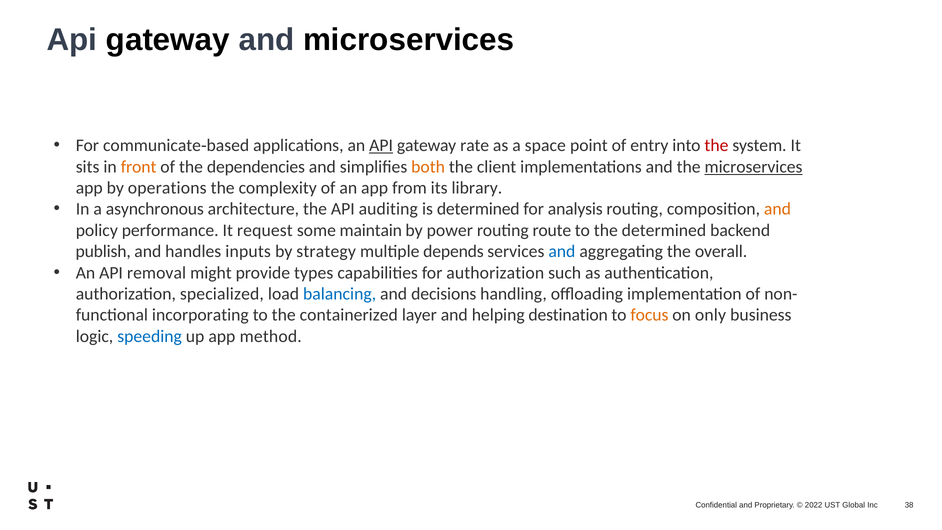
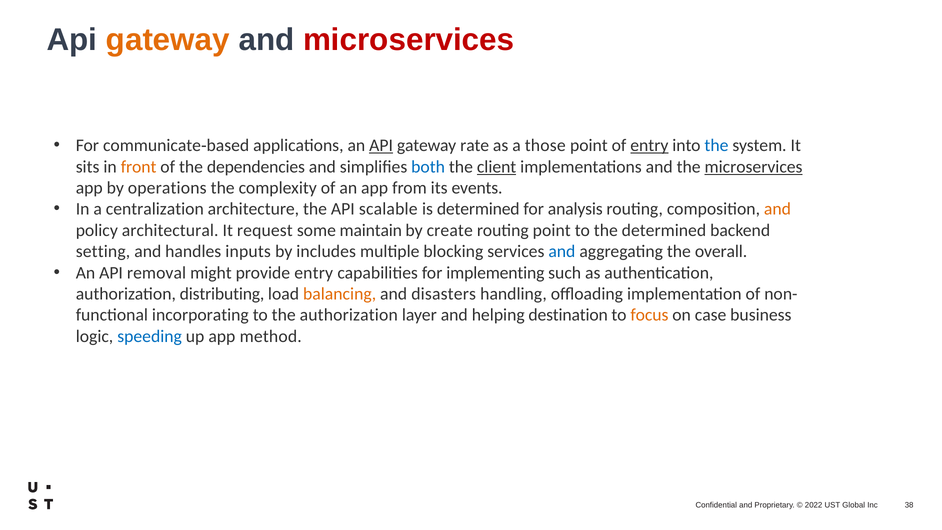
gateway at (168, 40) colour: black -> orange
microservices at (409, 40) colour: black -> red
space: space -> those
entry at (649, 145) underline: none -> present
the at (716, 145) colour: red -> blue
both colour: orange -> blue
client underline: none -> present
library: library -> events
asynchronous: asynchronous -> centralization
auditing: auditing -> scalable
performance: performance -> architectural
power: power -> create
routing route: route -> point
publish: publish -> setting
strategy: strategy -> includes
depends: depends -> blocking
provide types: types -> entry
for authorization: authorization -> implementing
specialized: specialized -> distributing
balancing colour: blue -> orange
decisions: decisions -> disasters
the containerized: containerized -> authorization
only: only -> case
